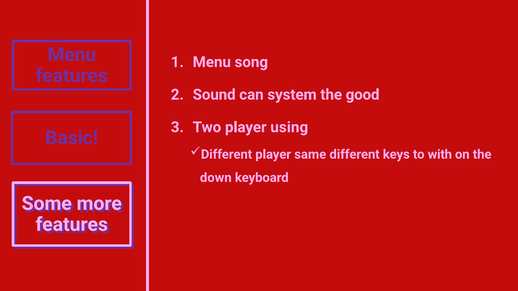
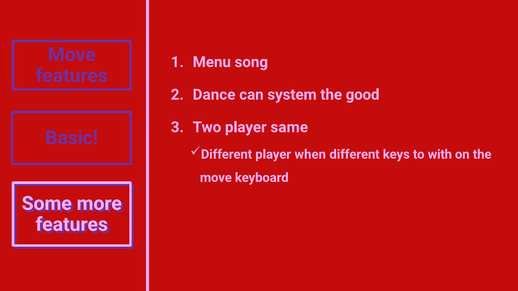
Menu at (72, 55): Menu -> Move
Sound: Sound -> Dance
using: using -> same
same: same -> when
down at (216, 178): down -> move
